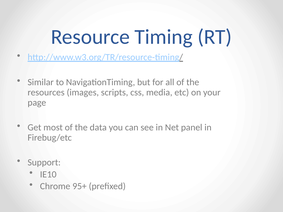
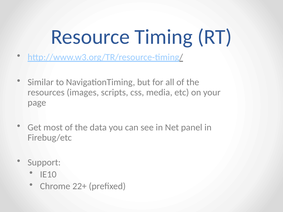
95+: 95+ -> 22+
